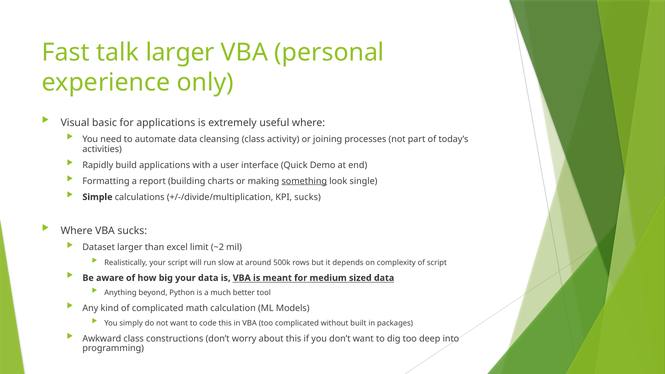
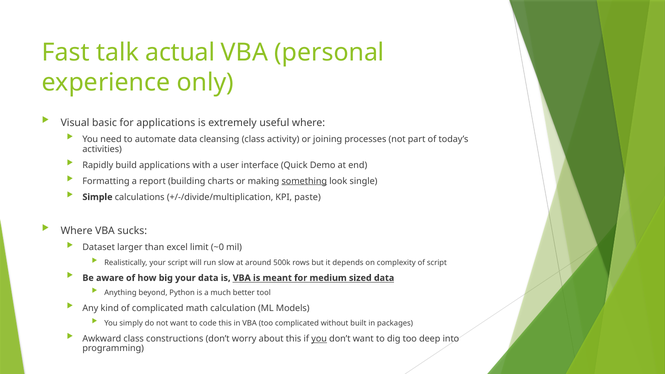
talk larger: larger -> actual
KPI sucks: sucks -> paste
~2: ~2 -> ~0
you at (319, 339) underline: none -> present
